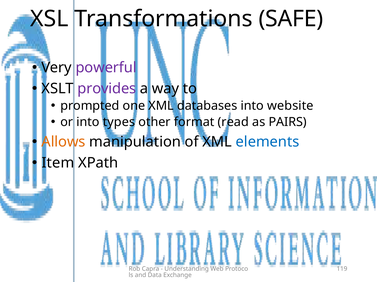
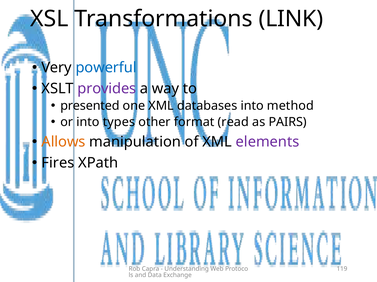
SAFE: SAFE -> LINK
powerful colour: purple -> blue
prompted: prompted -> presented
website: website -> method
elements colour: blue -> purple
Item: Item -> Fires
